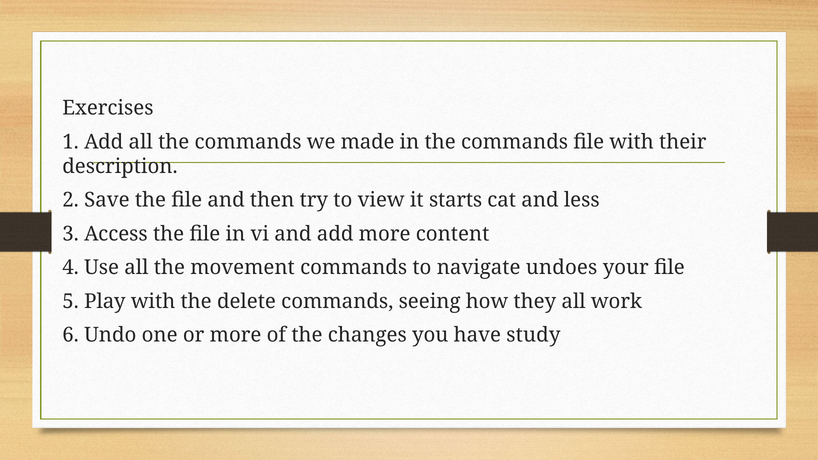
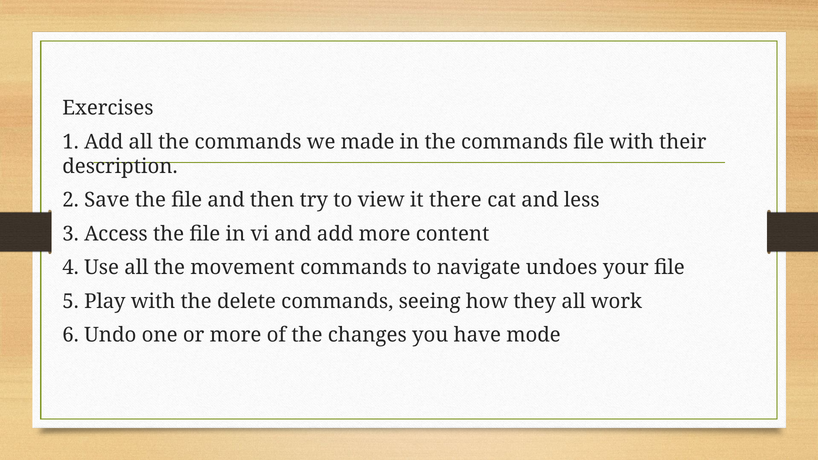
starts: starts -> there
study: study -> mode
